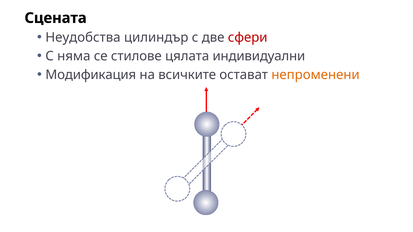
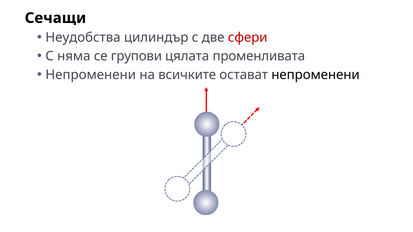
Сцената: Сцената -> Сечащи
стилове: стилове -> групови
индивидуални: индивидуални -> променливата
Модификация at (91, 75): Модификация -> Непроменени
непроменени at (316, 75) colour: orange -> black
